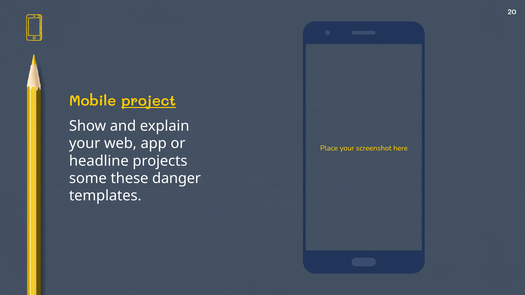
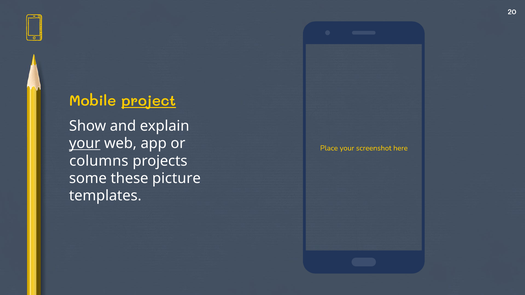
your at (85, 144) underline: none -> present
headline: headline -> columns
danger: danger -> picture
